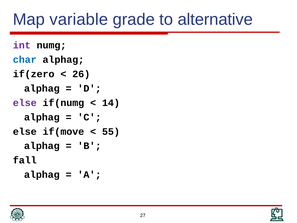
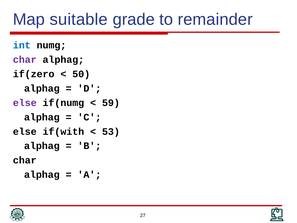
variable: variable -> suitable
alternative: alternative -> remainder
int colour: purple -> blue
char at (25, 60) colour: blue -> purple
26: 26 -> 50
14: 14 -> 59
if(move: if(move -> if(with
55: 55 -> 53
fall at (25, 160): fall -> char
